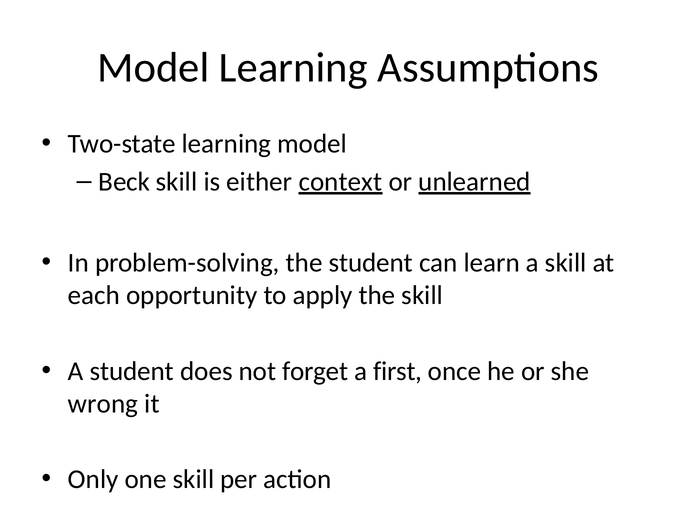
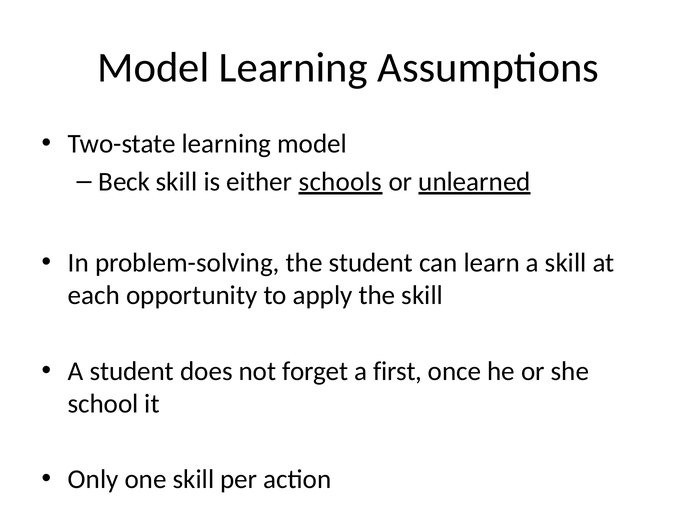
context: context -> schools
wrong: wrong -> school
